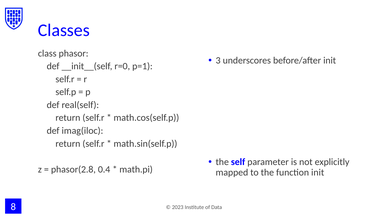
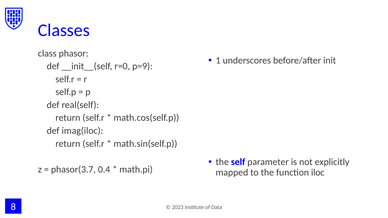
3: 3 -> 1
p=1: p=1 -> p=9
phasor(2.8: phasor(2.8 -> phasor(3.7
function init: init -> iloc
